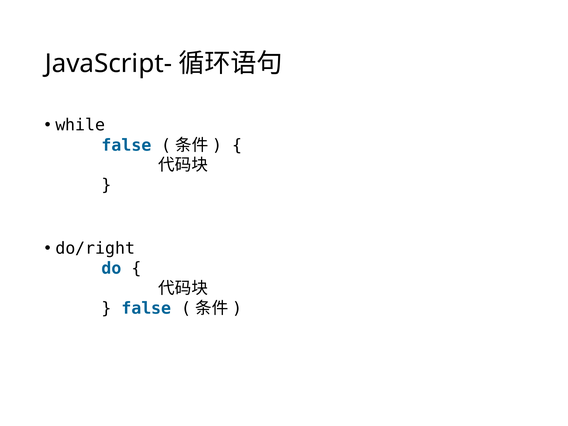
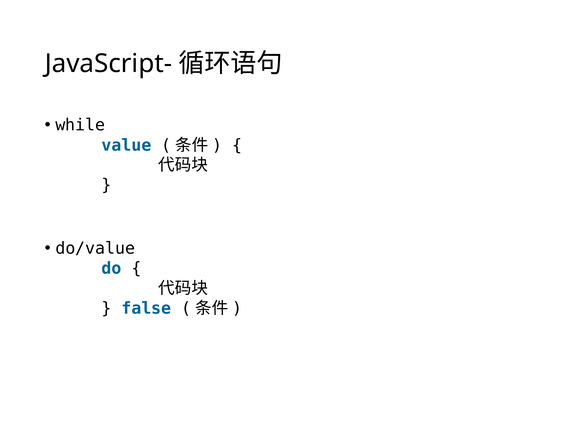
false at (126, 145): false -> value
do/right: do/right -> do/value
